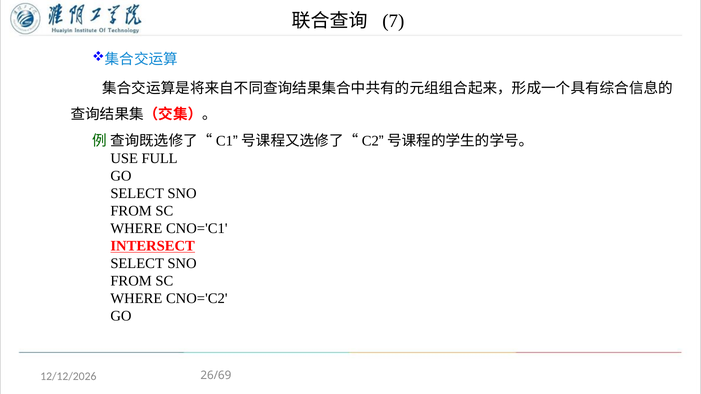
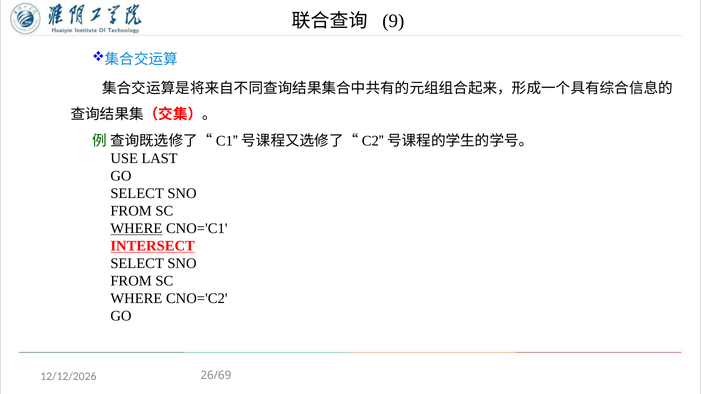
7: 7 -> 9
FULL: FULL -> LAST
WHERE at (136, 229) underline: none -> present
